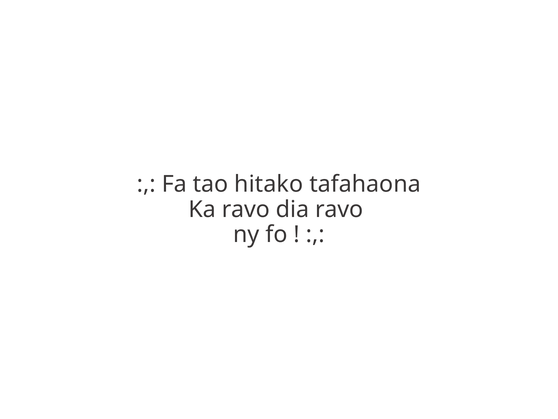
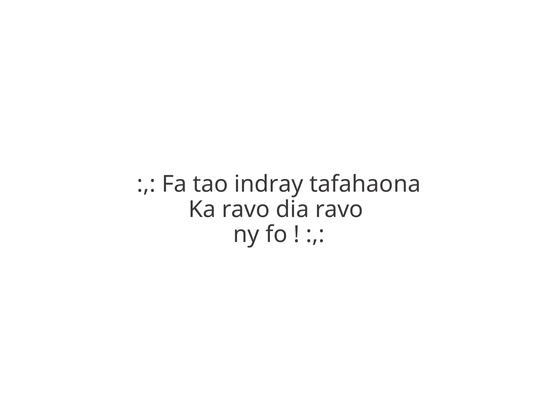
hitako: hitako -> indray
